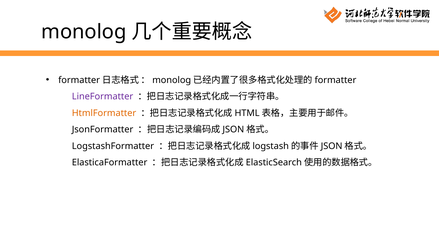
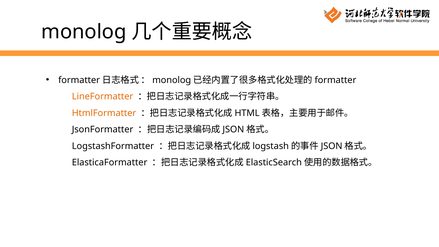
LineFormatter colour: purple -> orange
